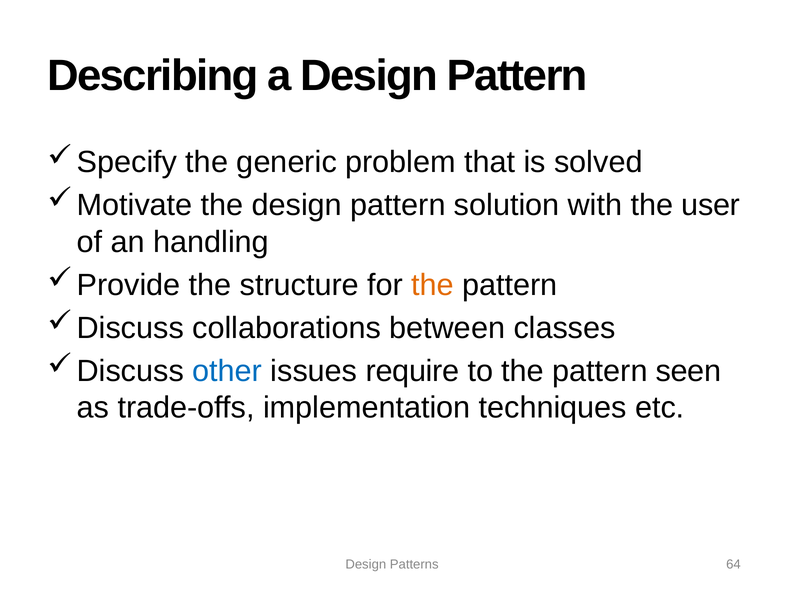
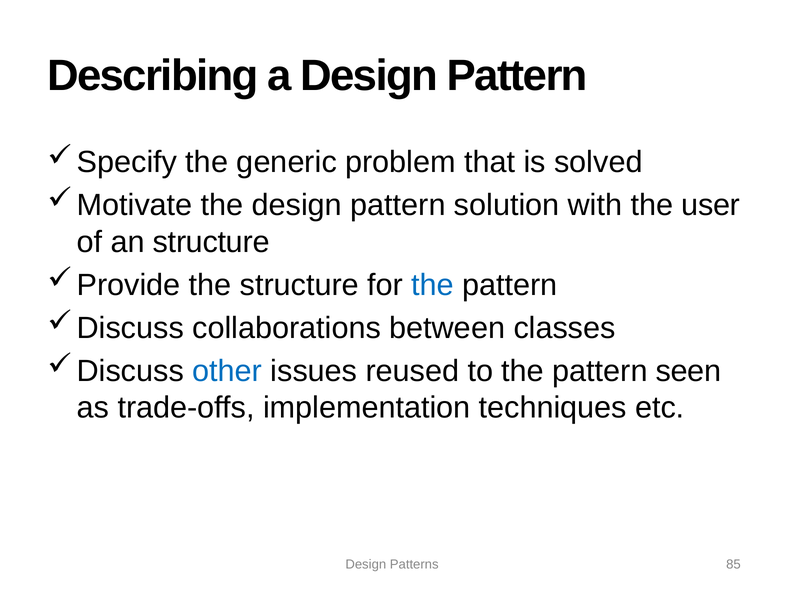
an handling: handling -> structure
the at (433, 285) colour: orange -> blue
require: require -> reused
64: 64 -> 85
